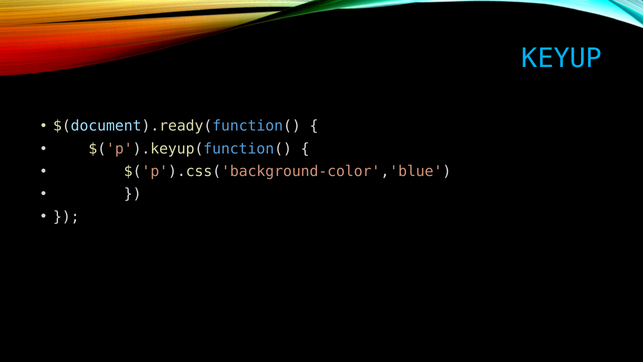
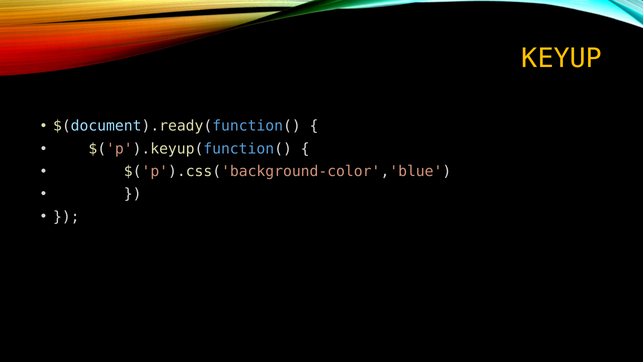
KEYUP colour: light blue -> yellow
